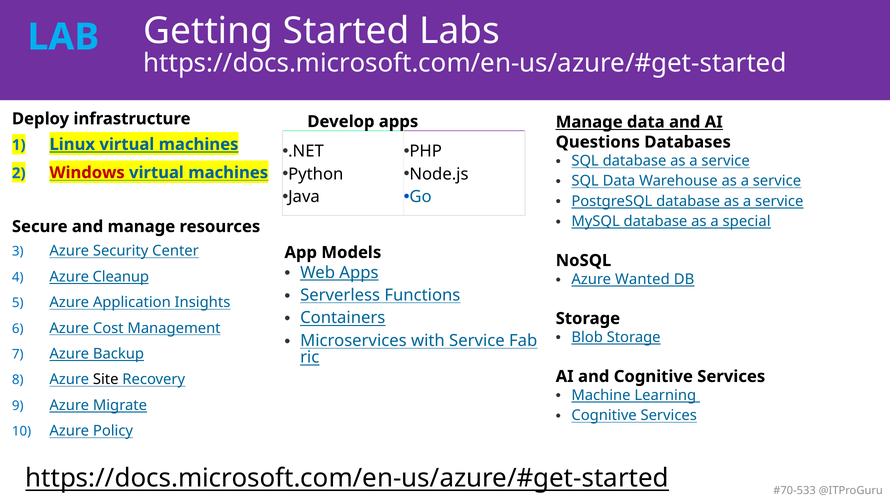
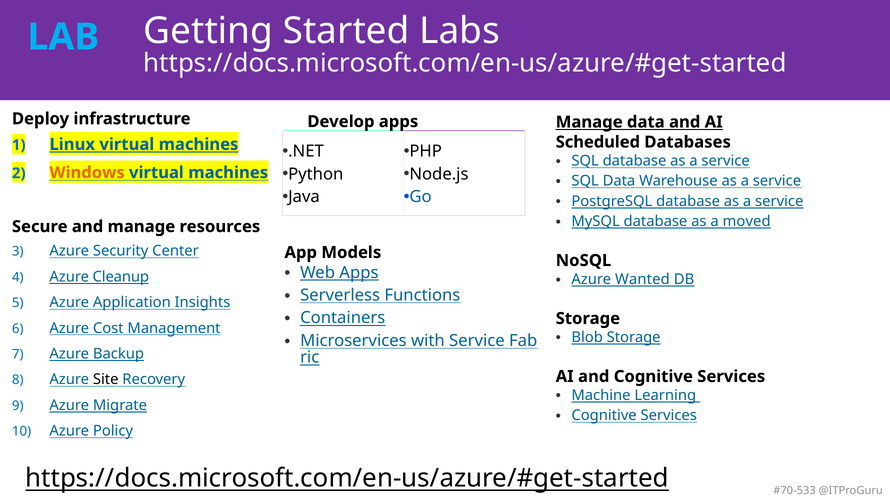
Questions: Questions -> Scheduled
Windows colour: red -> orange
special: special -> moved
